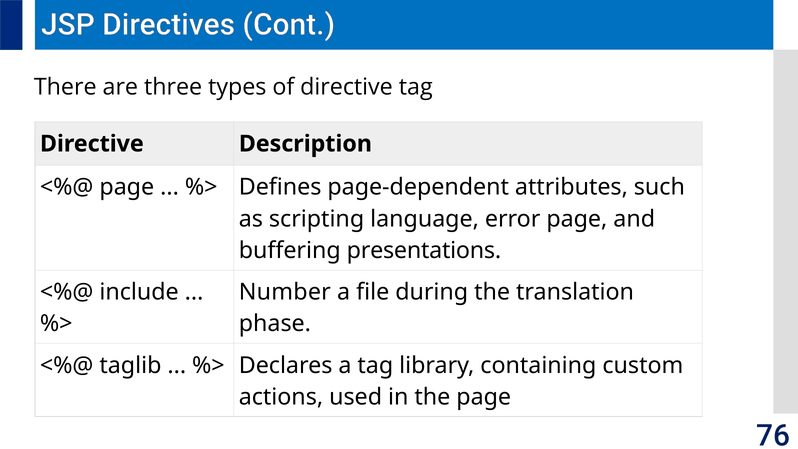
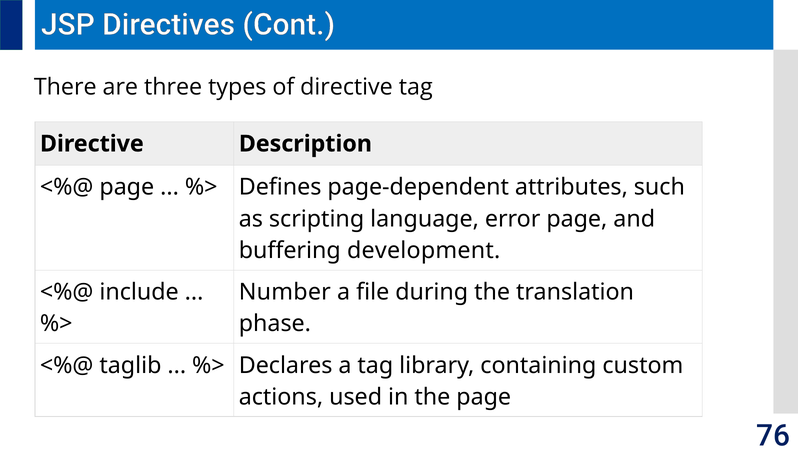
presentations: presentations -> development
